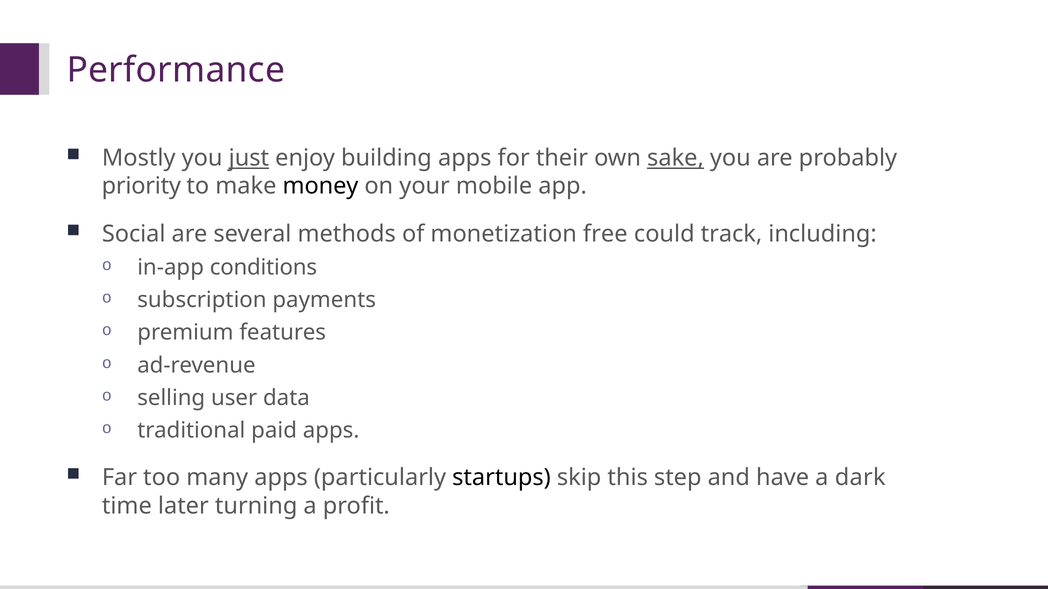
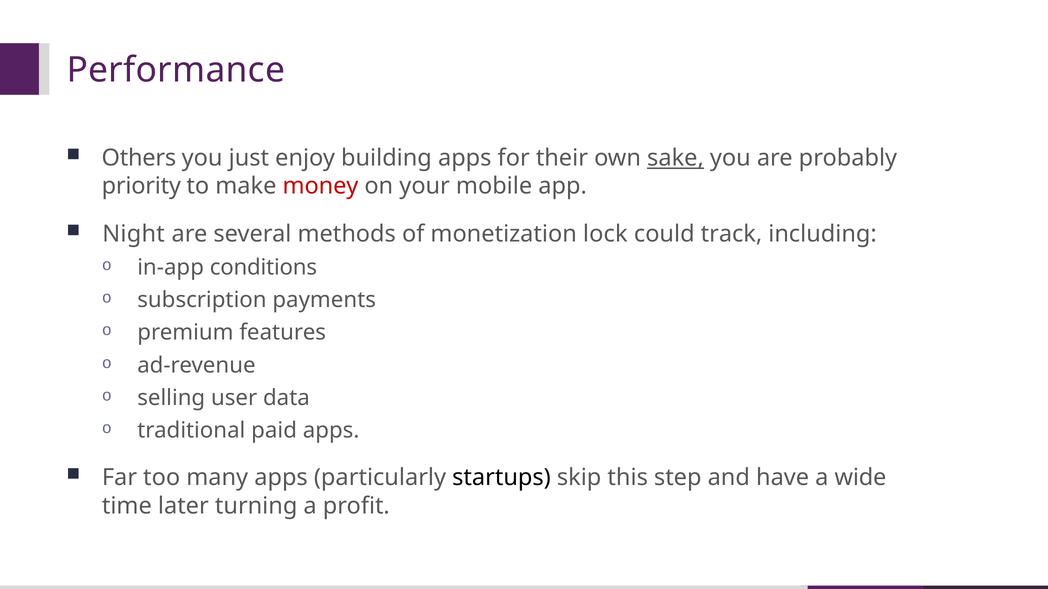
Mostly: Mostly -> Others
just underline: present -> none
money colour: black -> red
Social: Social -> Night
free: free -> lock
dark: dark -> wide
